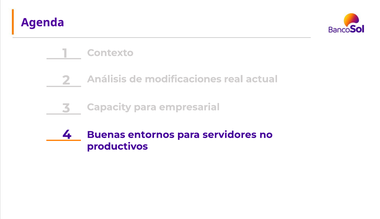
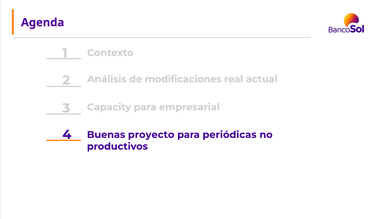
entornos: entornos -> proyecto
servidores: servidores -> periódicas
